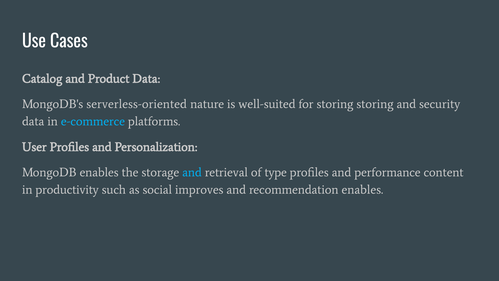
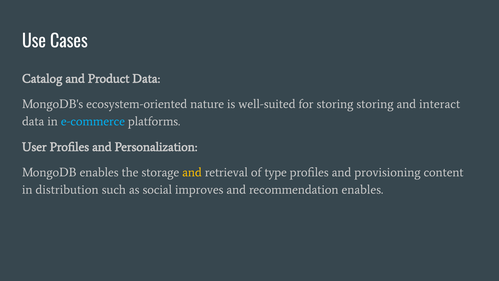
serverless-oriented: serverless-oriented -> ecosystem-oriented
security: security -> interact
and at (192, 172) colour: light blue -> yellow
performance: performance -> provisioning
productivity: productivity -> distribution
